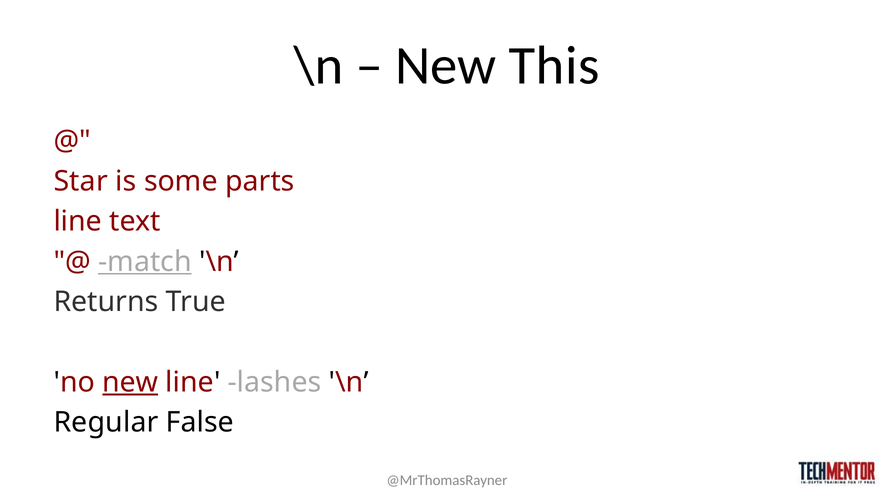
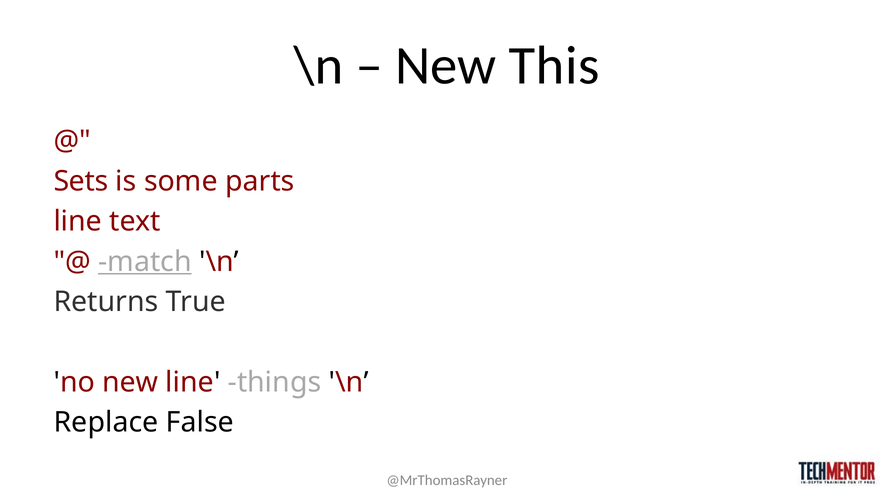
Star: Star -> Sets
new at (130, 382) underline: present -> none
lashes: lashes -> things
Regular: Regular -> Replace
